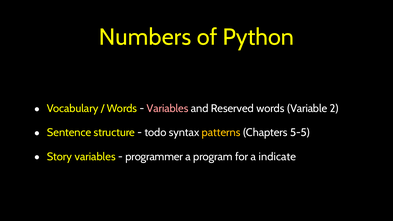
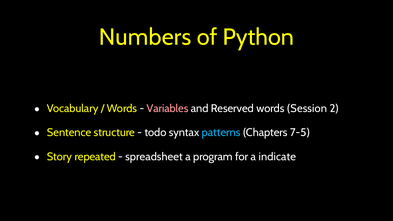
Variable: Variable -> Session
patterns colour: yellow -> light blue
5-5: 5-5 -> 7-5
Story variables: variables -> repeated
programmer: programmer -> spreadsheet
